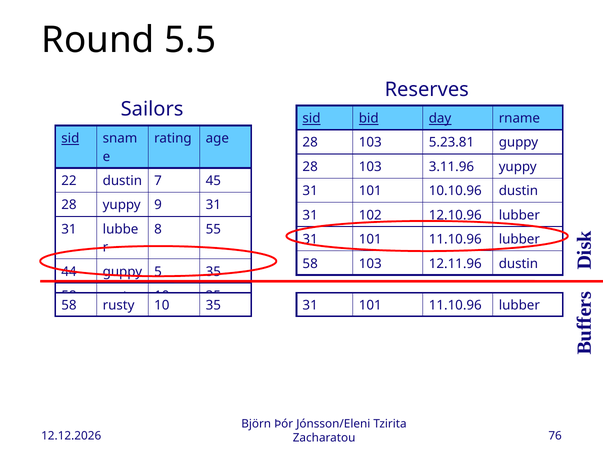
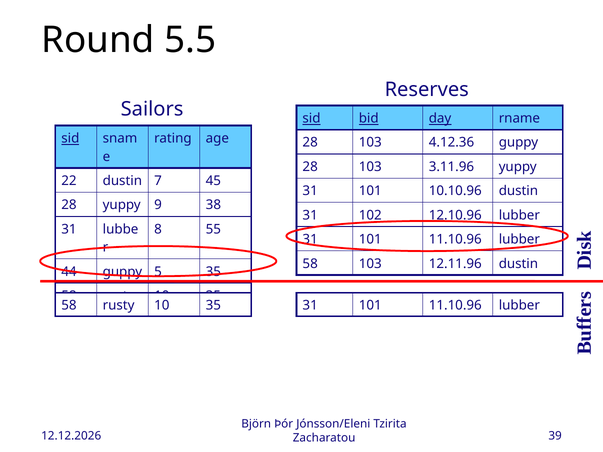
5.23.81: 5.23.81 -> 4.12.36
9 31: 31 -> 38
76: 76 -> 39
